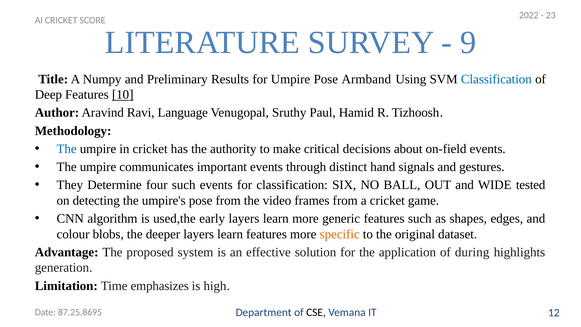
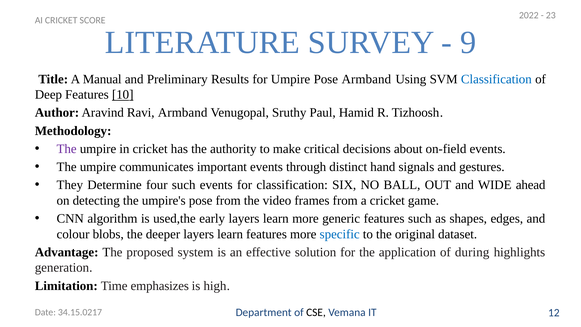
Numpy: Numpy -> Manual
Ravi Language: Language -> Armband
The at (67, 149) colour: blue -> purple
tested: tested -> ahead
specific colour: orange -> blue
87.25.8695: 87.25.8695 -> 34.15.0217
